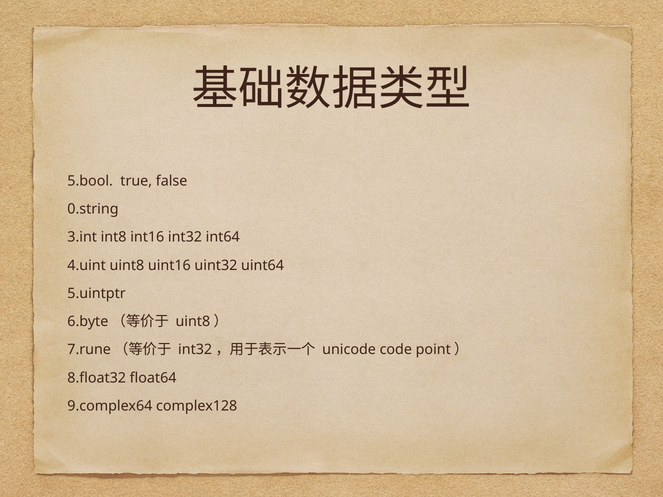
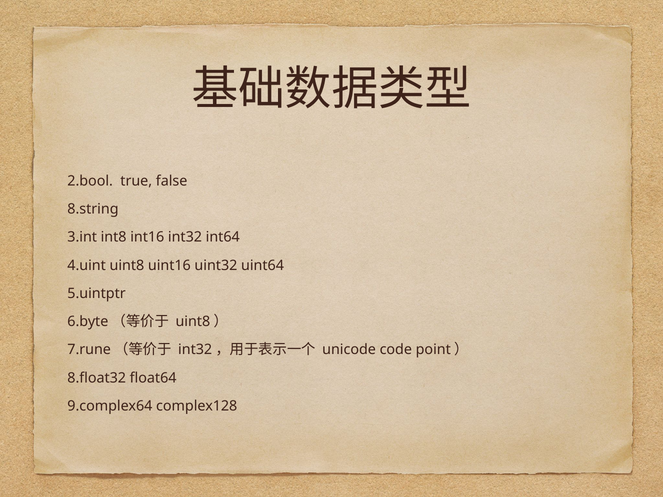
5.bool: 5.bool -> 2.bool
0.string: 0.string -> 8.string
